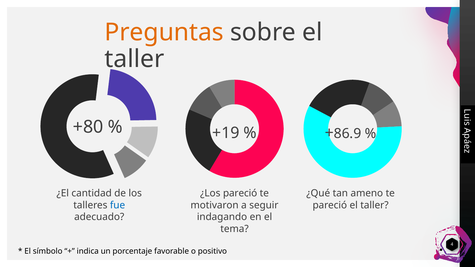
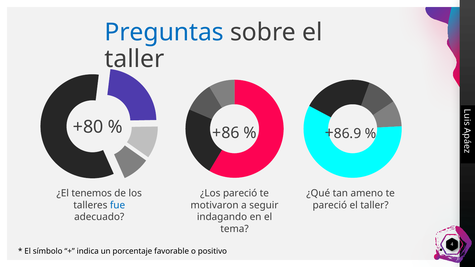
Preguntas colour: orange -> blue
+19: +19 -> +86
cantidad: cantidad -> tenemos
